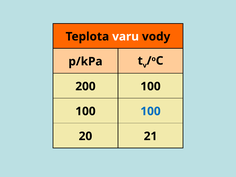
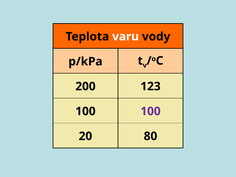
200 100: 100 -> 123
100 at (151, 111) colour: blue -> purple
21: 21 -> 80
